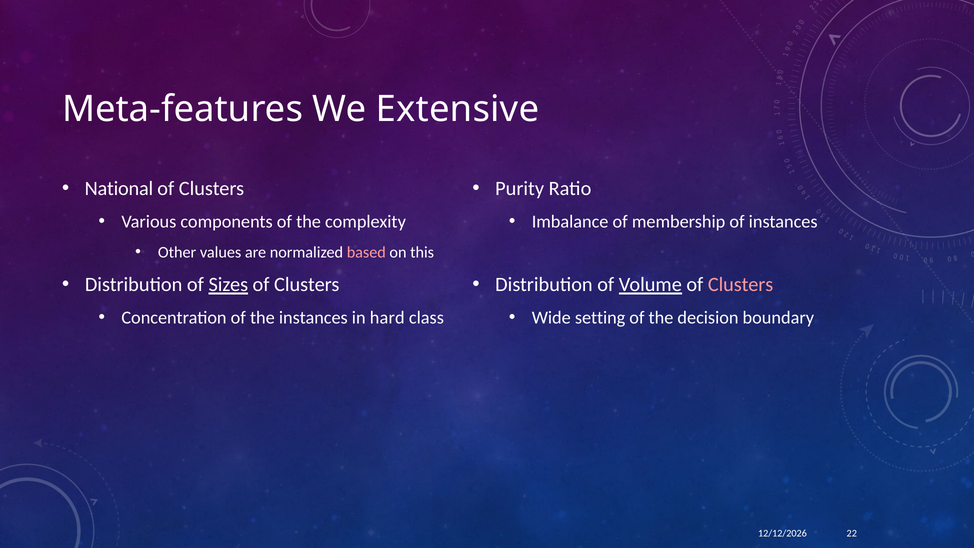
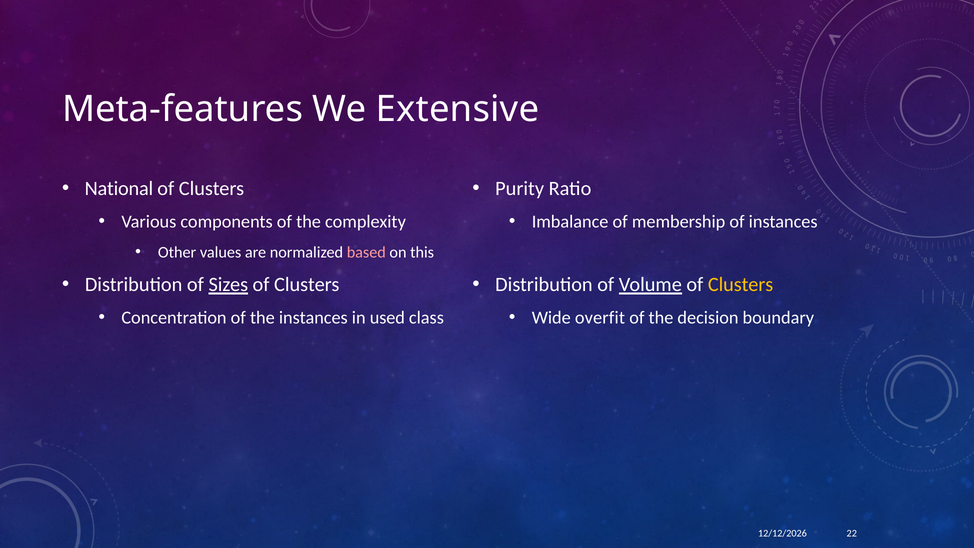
Clusters at (741, 285) colour: pink -> yellow
hard: hard -> used
setting: setting -> overfit
